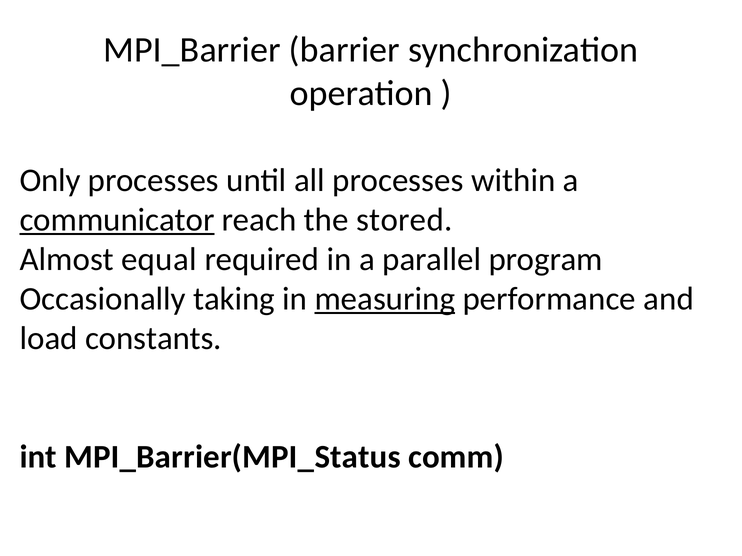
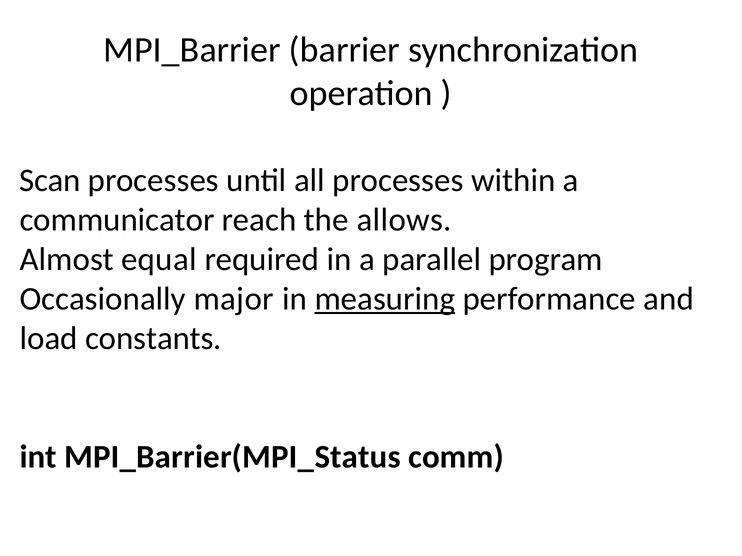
Only: Only -> Scan
communicator underline: present -> none
stored: stored -> allows
taking: taking -> major
